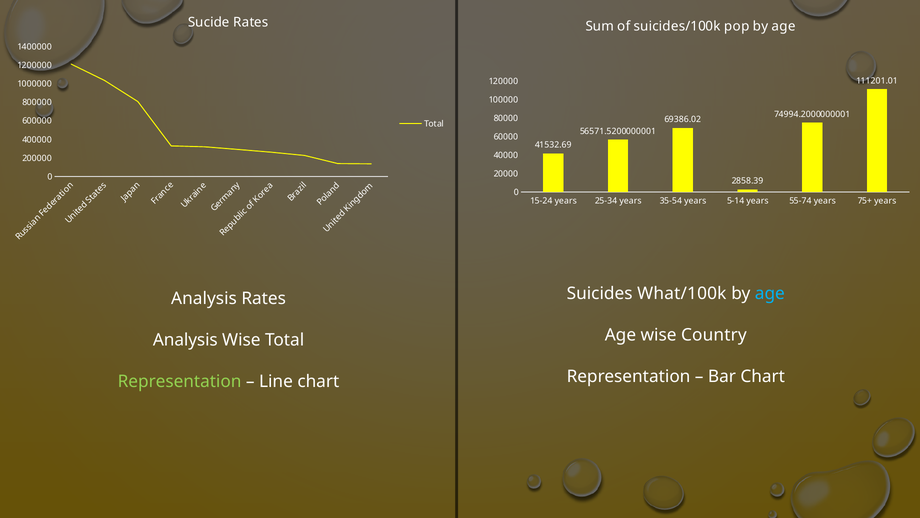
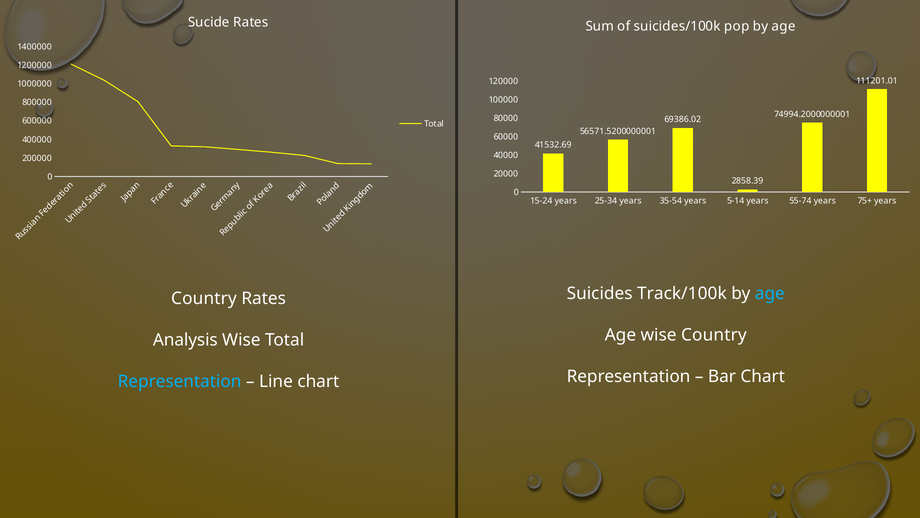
What/100k: What/100k -> Track/100k
Analysis at (204, 298): Analysis -> Country
Representation at (180, 381) colour: light green -> light blue
